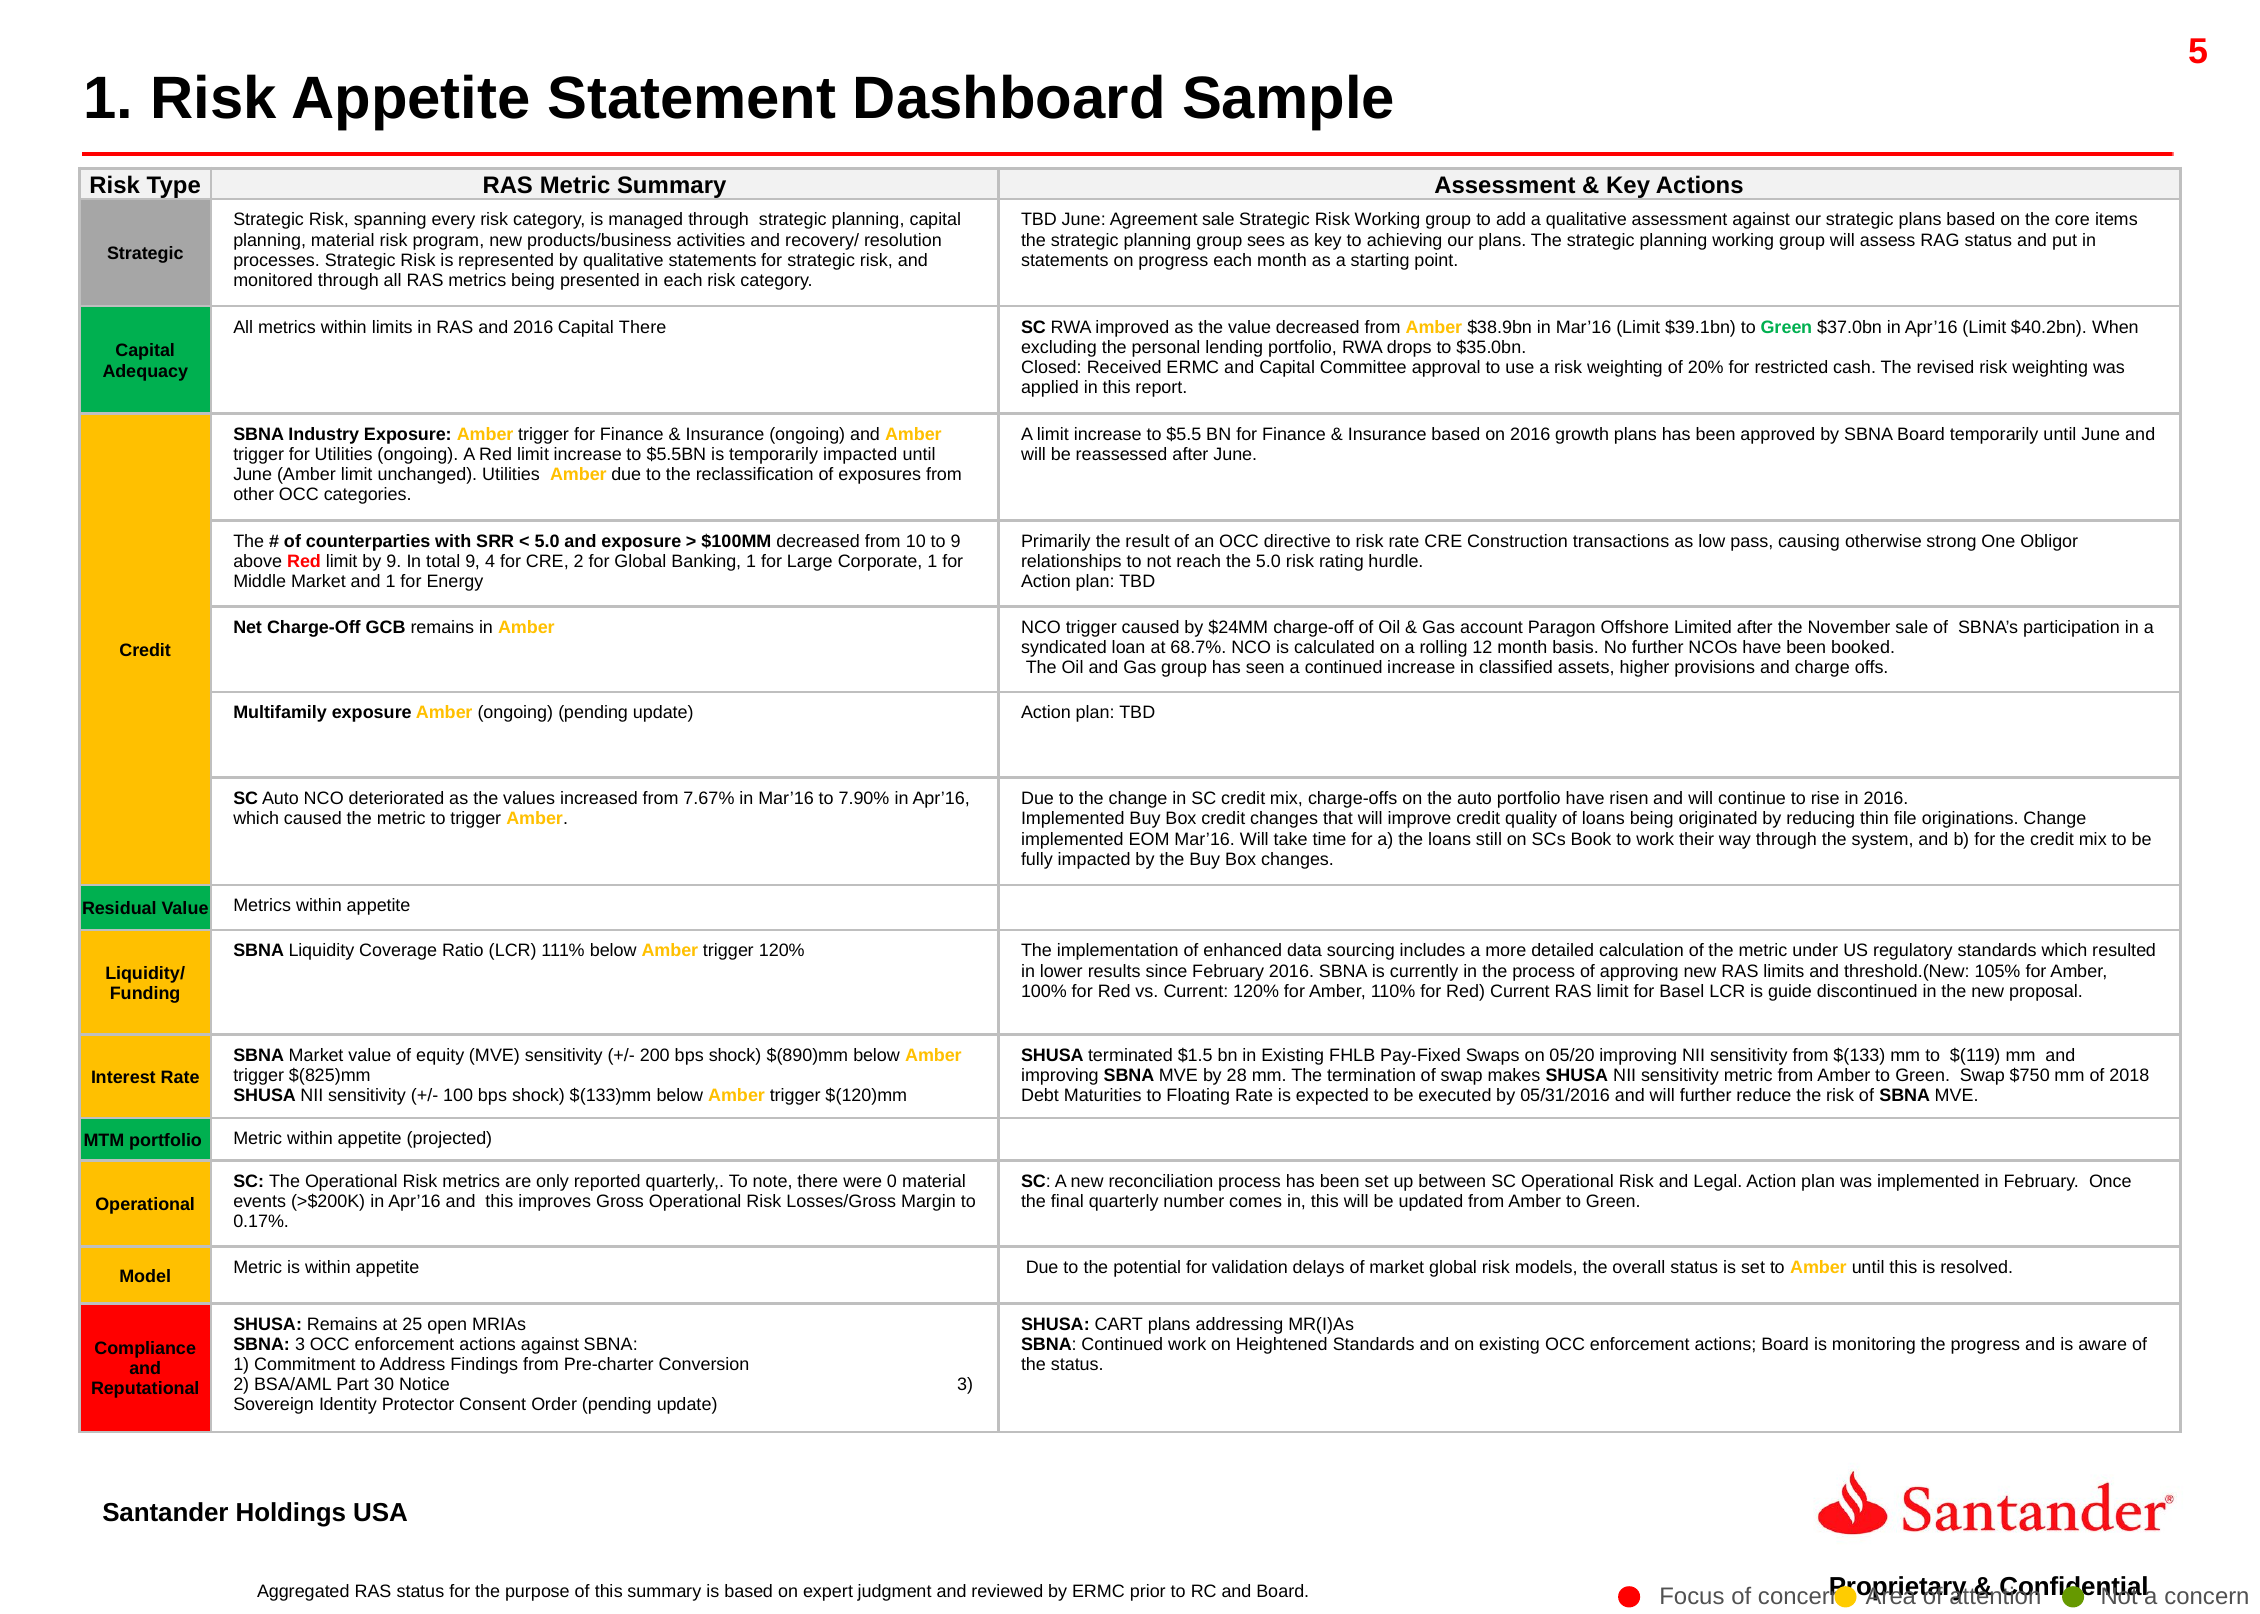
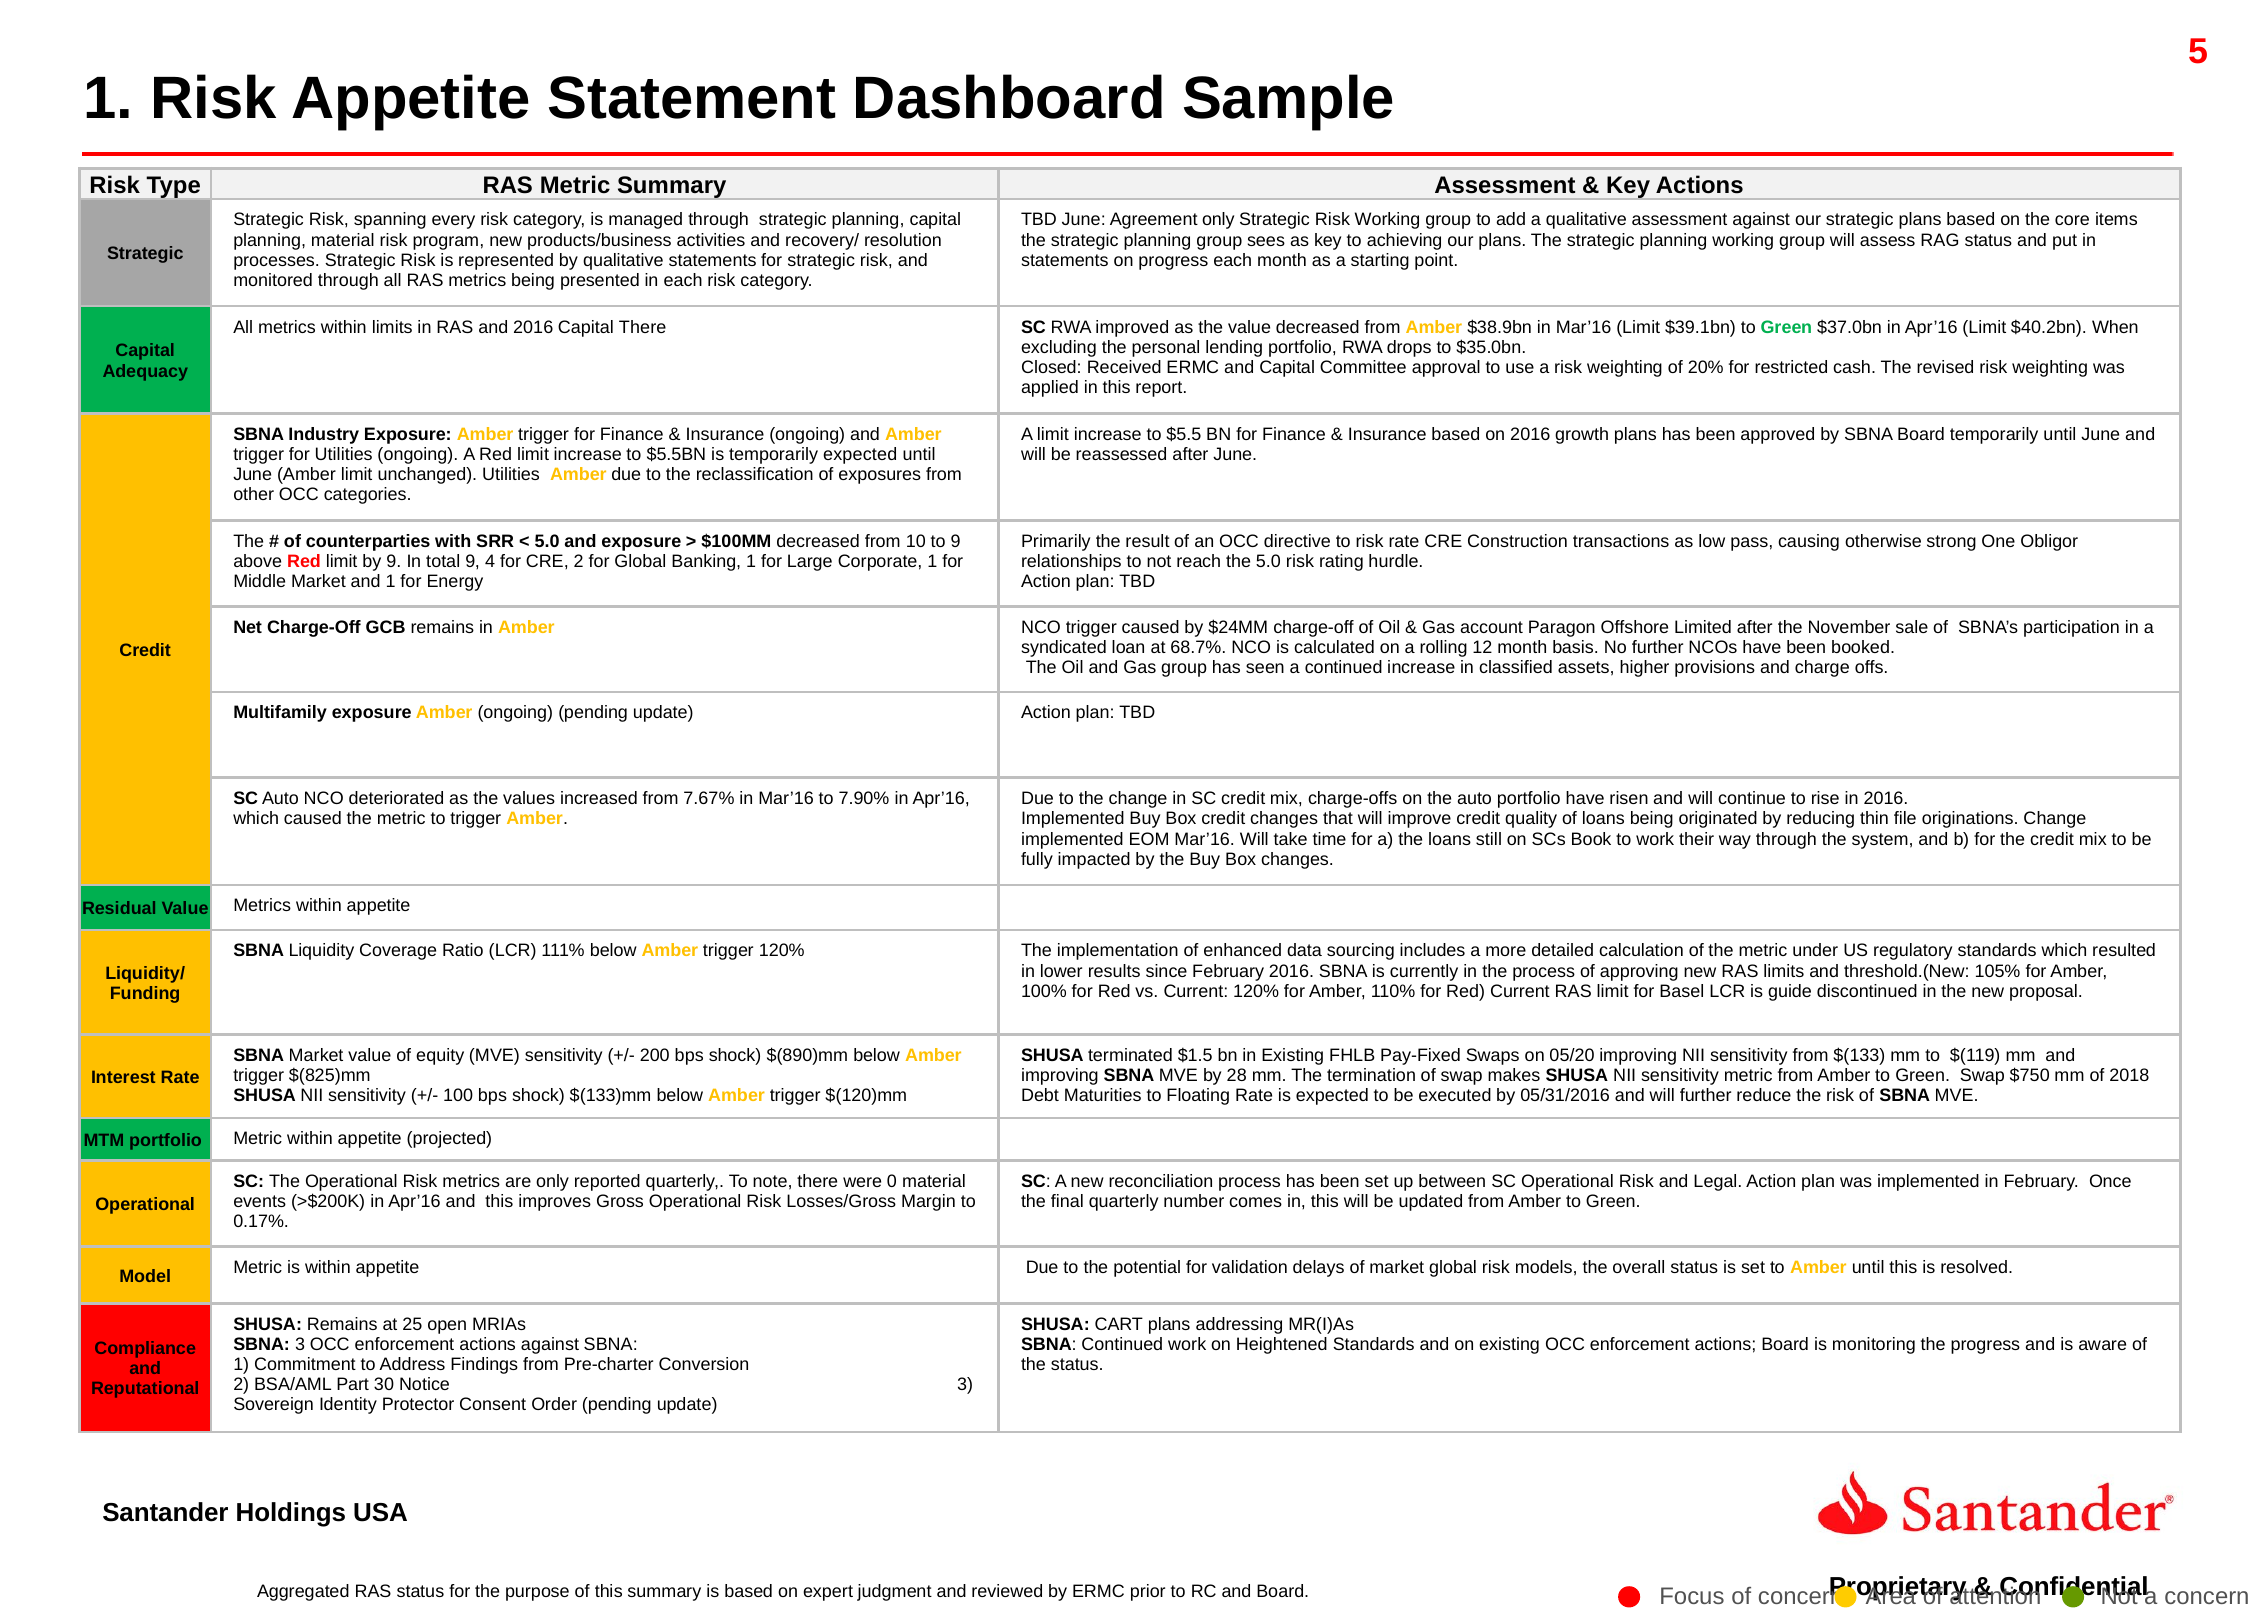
Agreement sale: sale -> only
temporarily impacted: impacted -> expected
